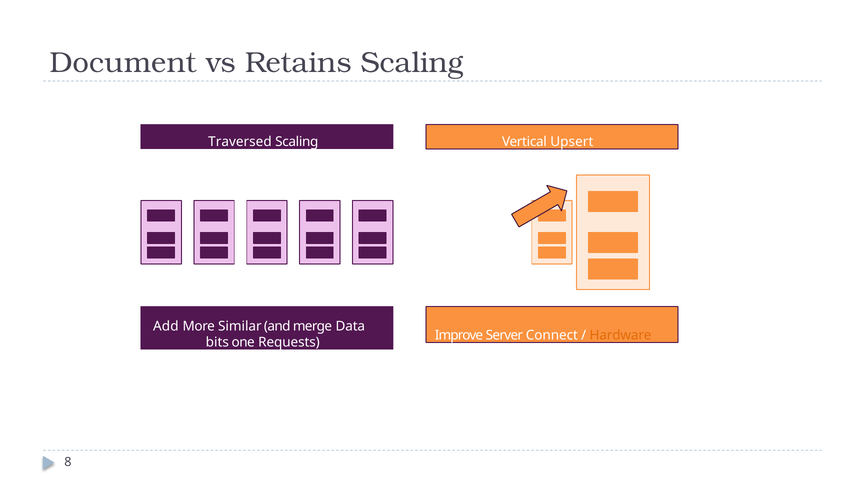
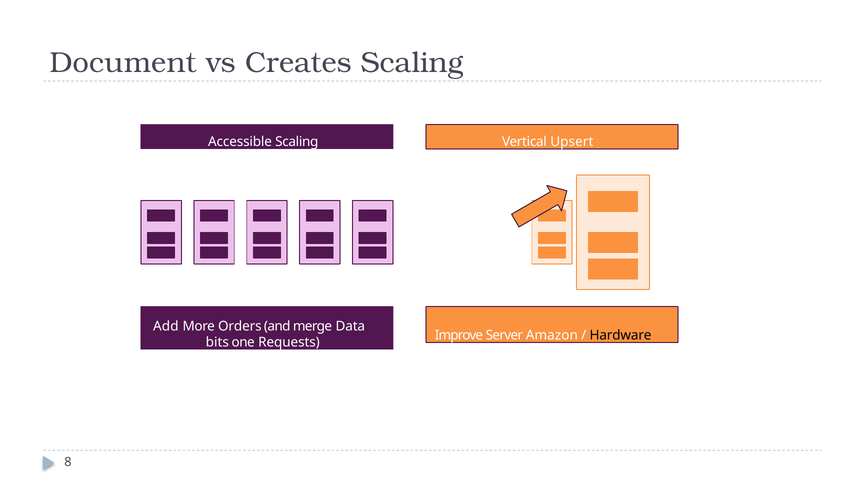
Retains: Retains -> Creates
Traversed: Traversed -> Accessible
Similar: Similar -> Orders
Connect: Connect -> Amazon
Hardware colour: orange -> black
